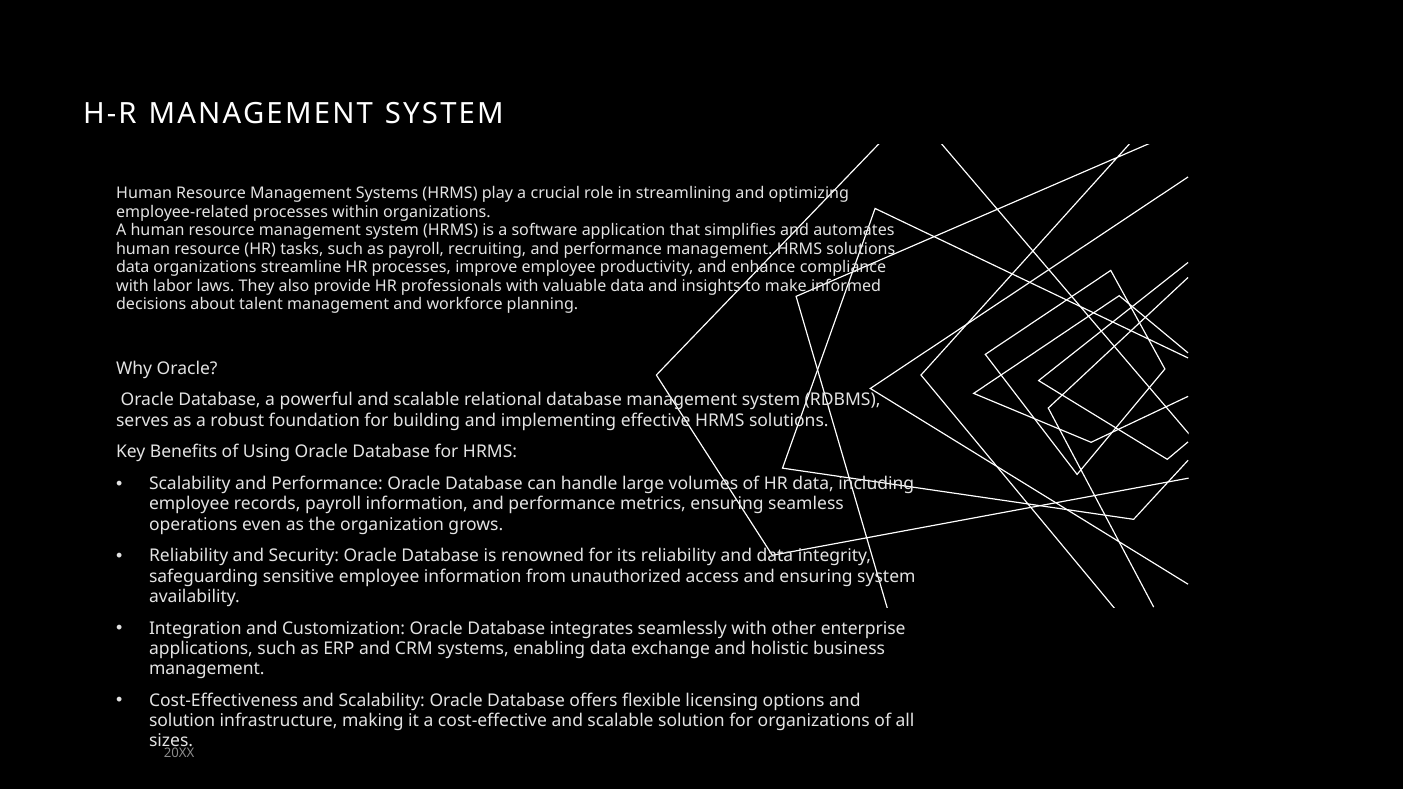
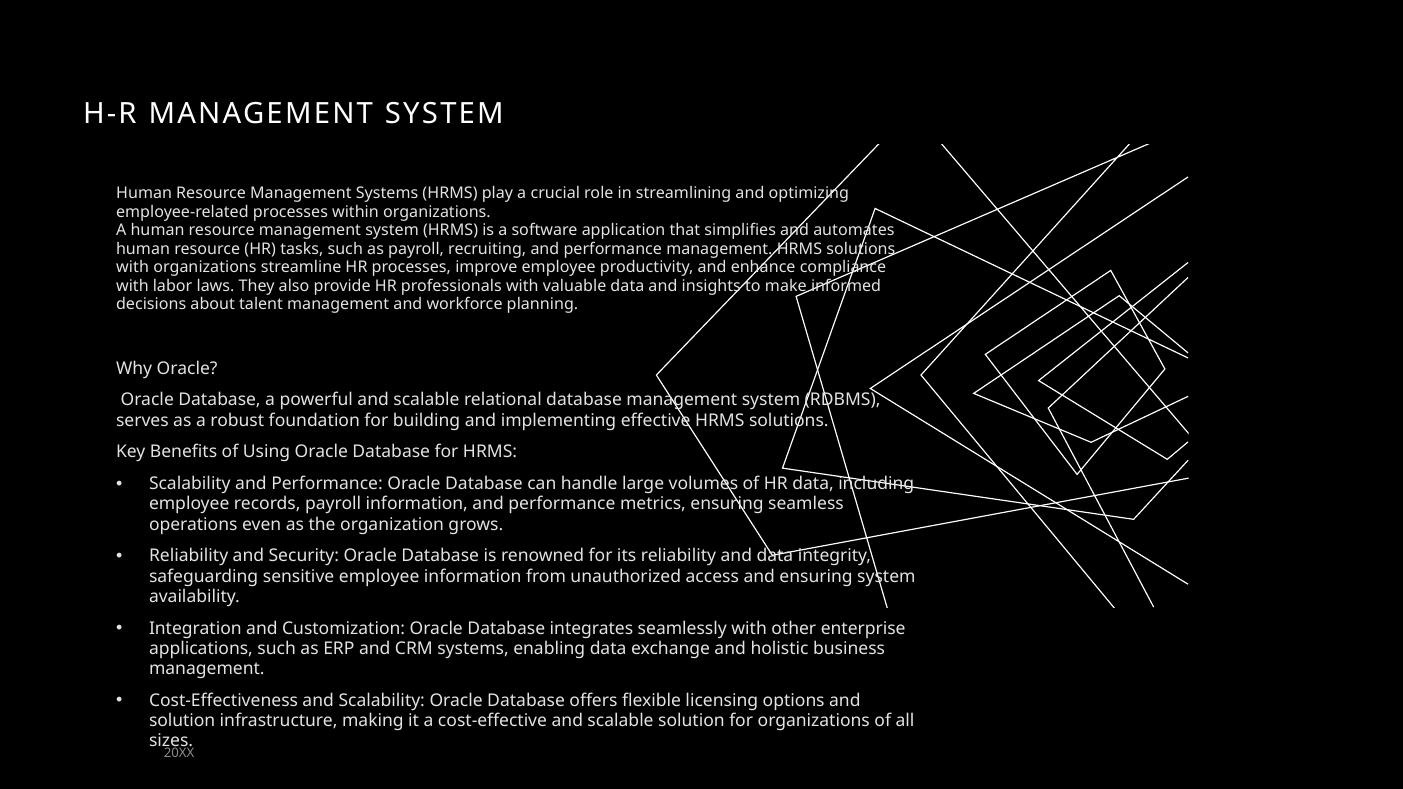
data at (133, 268): data -> with
